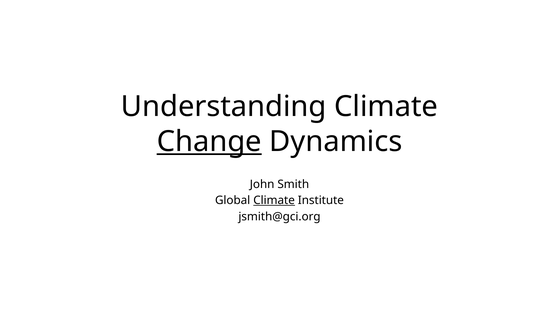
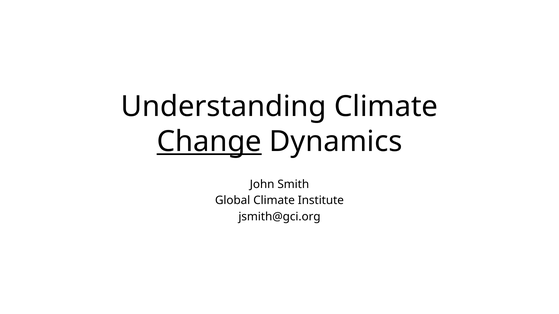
Climate at (274, 201) underline: present -> none
